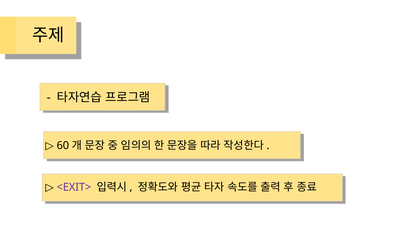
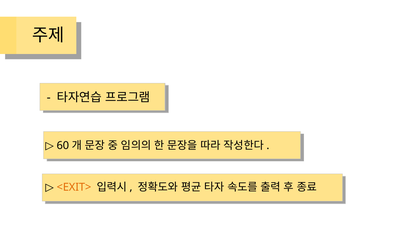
<EXIT> colour: purple -> orange
